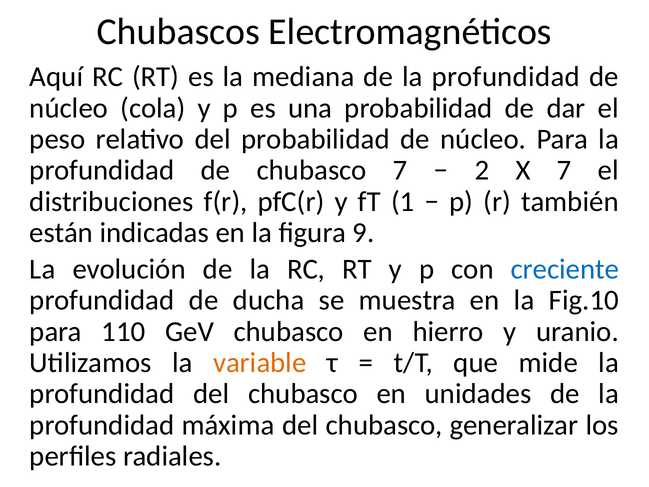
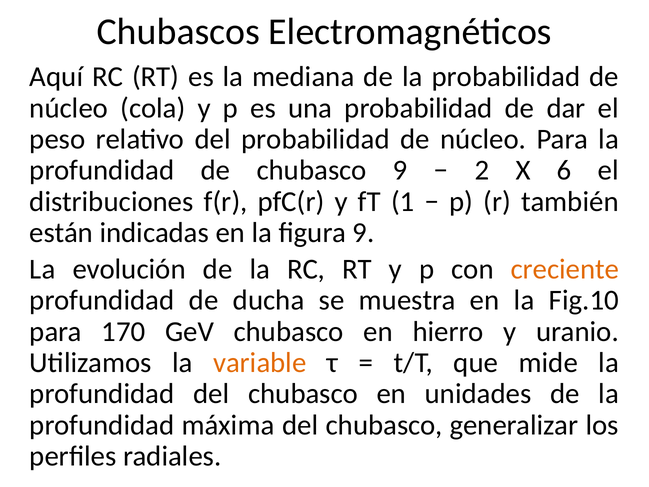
mediana de la profundidad: profundidad -> probabilidad
chubasco 7: 7 -> 9
X 7: 7 -> 6
creciente colour: blue -> orange
110: 110 -> 170
